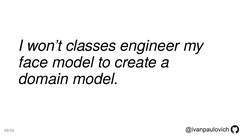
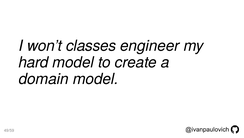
face: face -> hard
